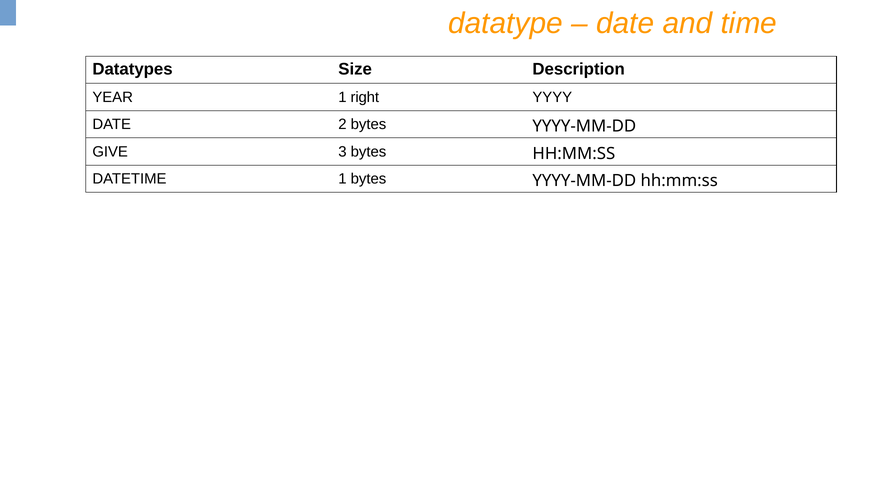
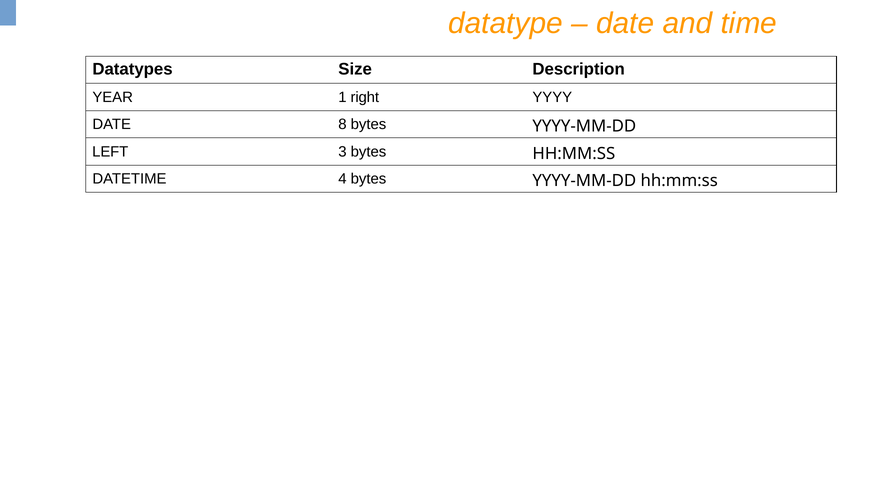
2: 2 -> 8
GIVE: GIVE -> LEFT
DATETIME 1: 1 -> 4
